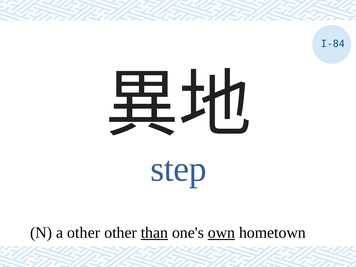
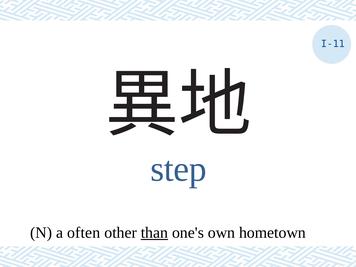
I-84: I-84 -> I-11
a other: other -> often
own underline: present -> none
